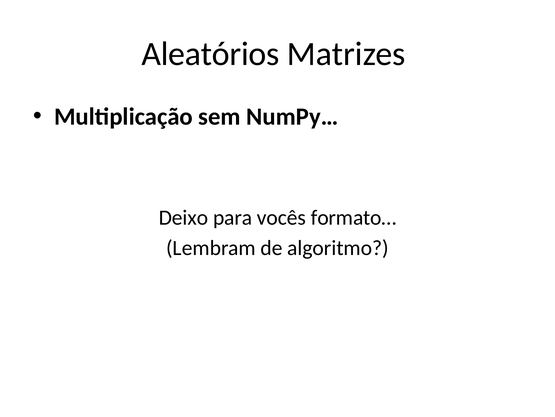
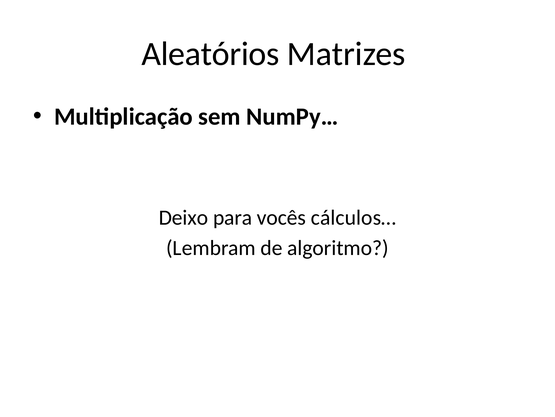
formato…: formato… -> cálculos…
